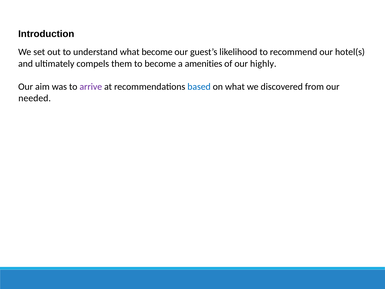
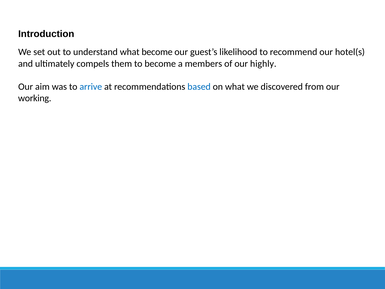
amenities: amenities -> members
arrive colour: purple -> blue
needed: needed -> working
